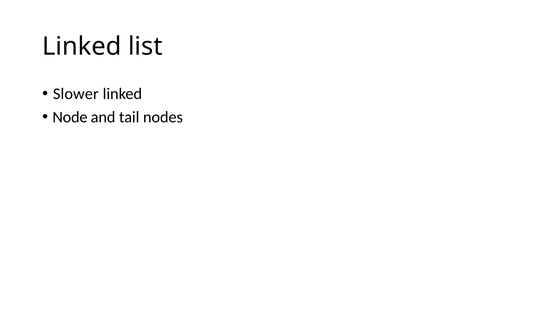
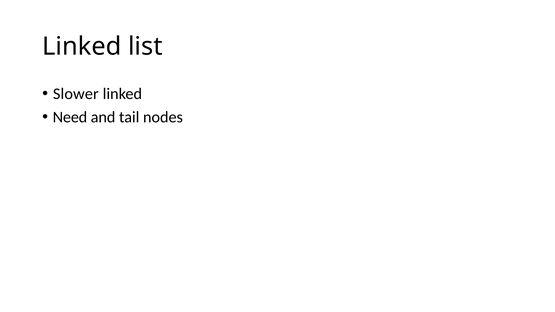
Node: Node -> Need
